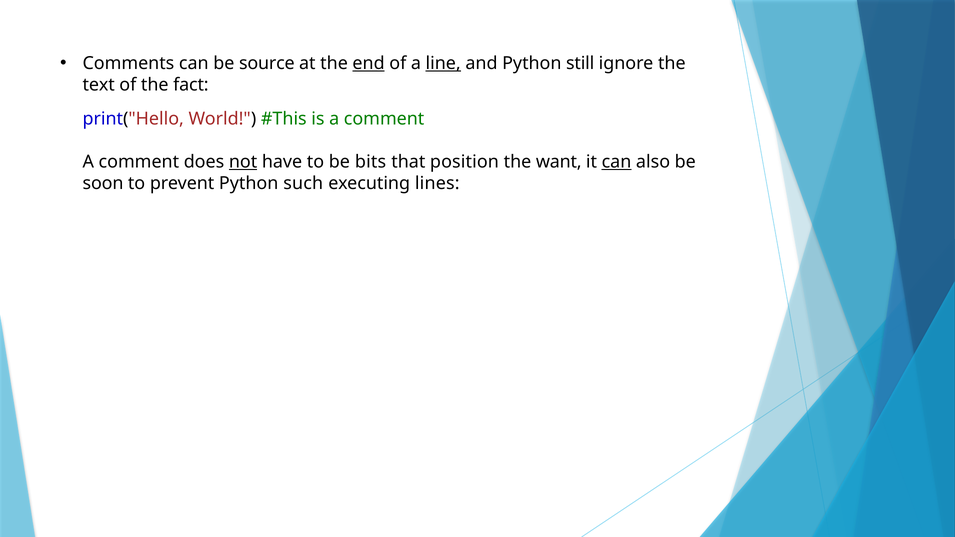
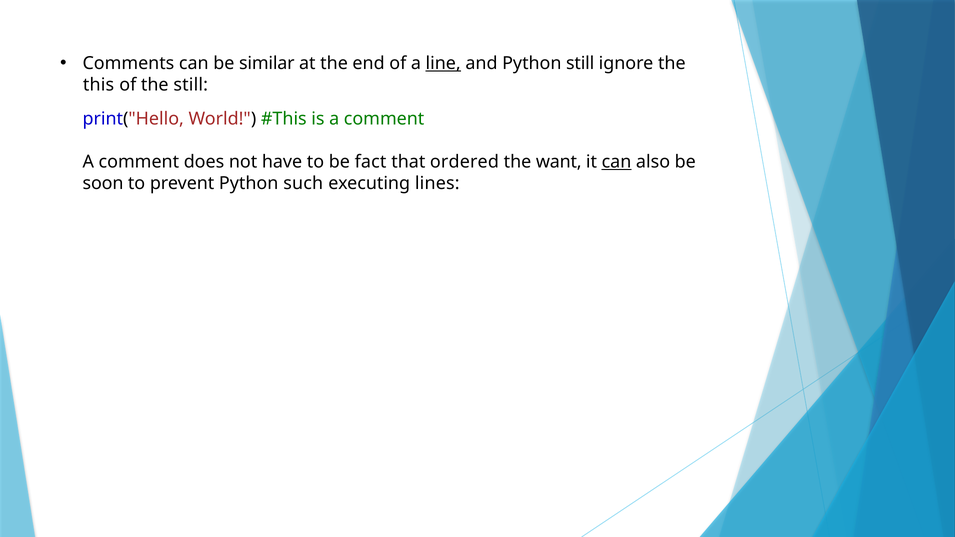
source: source -> similar
end underline: present -> none
text: text -> this
the fact: fact -> still
not underline: present -> none
bits: bits -> fact
position: position -> ordered
